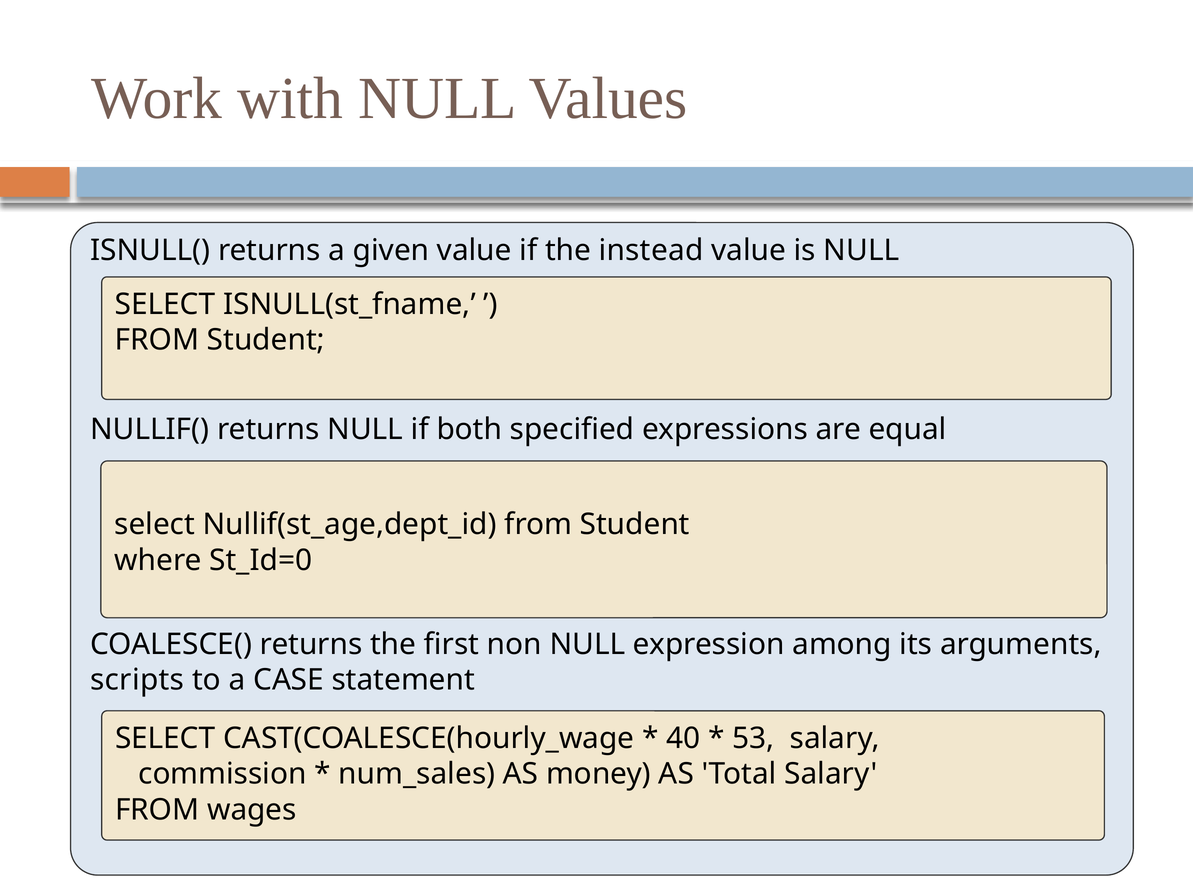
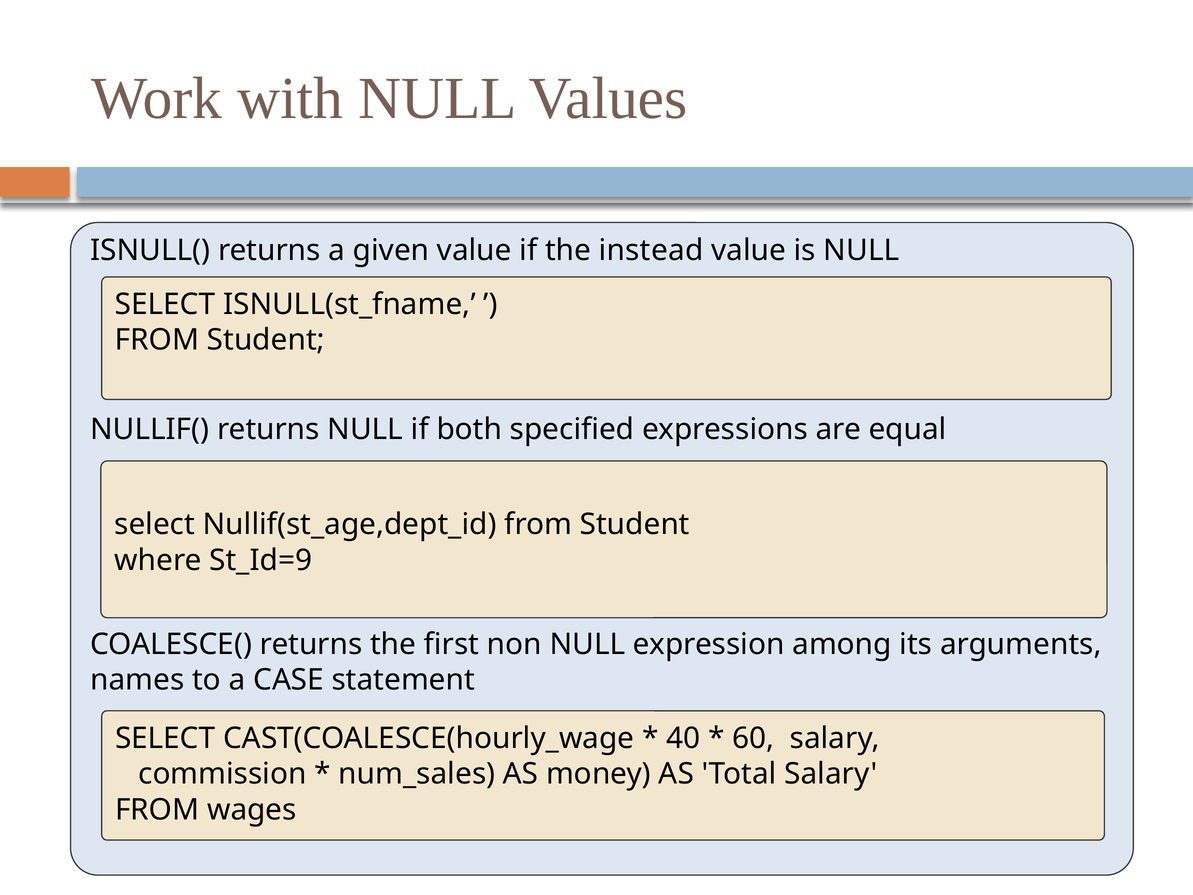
St_Id=0: St_Id=0 -> St_Id=9
scripts: scripts -> names
53: 53 -> 60
